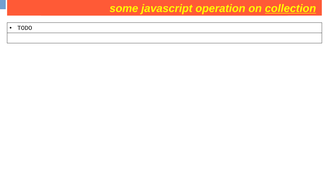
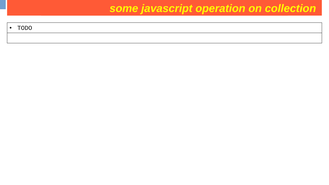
collection at (290, 9) underline: present -> none
